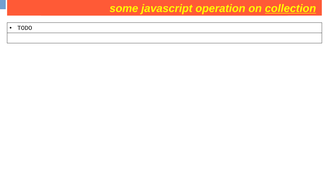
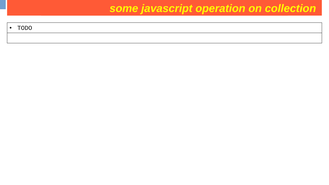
collection at (290, 9) underline: present -> none
